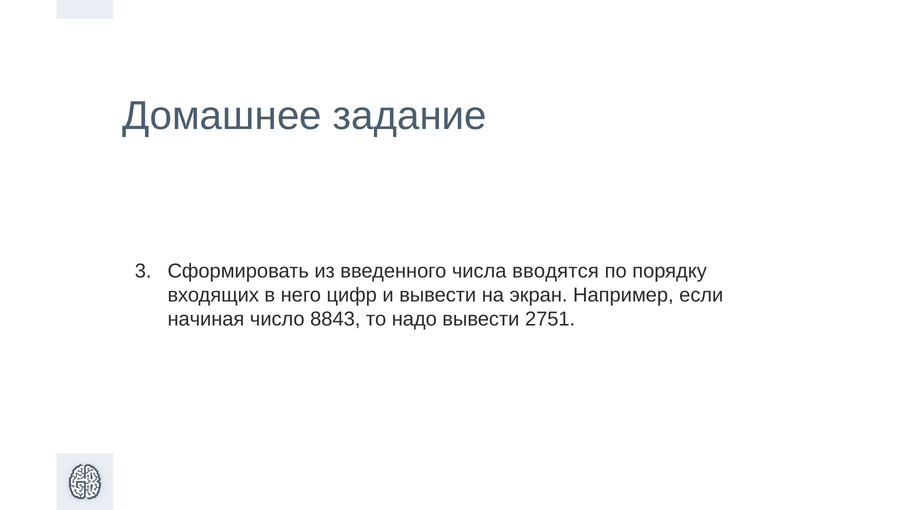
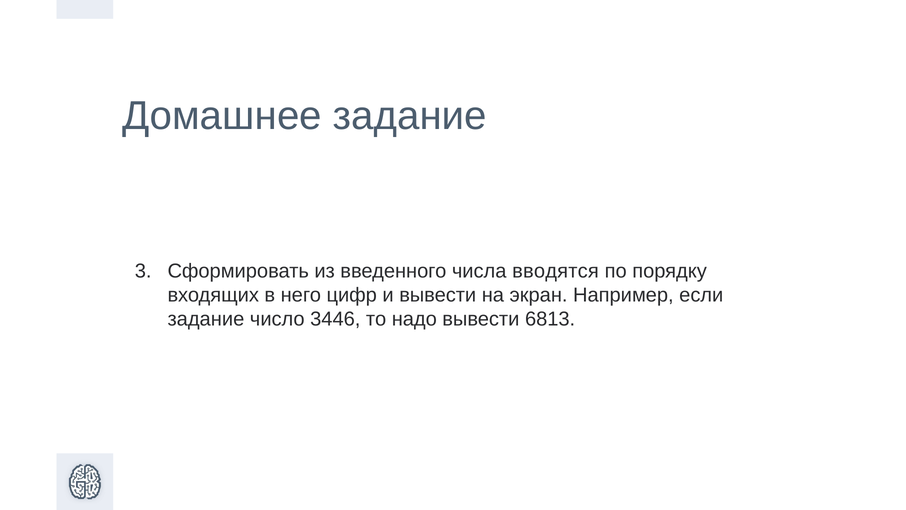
начиная at (206, 319): начиная -> задание
8843: 8843 -> 3446
2751: 2751 -> 6813
